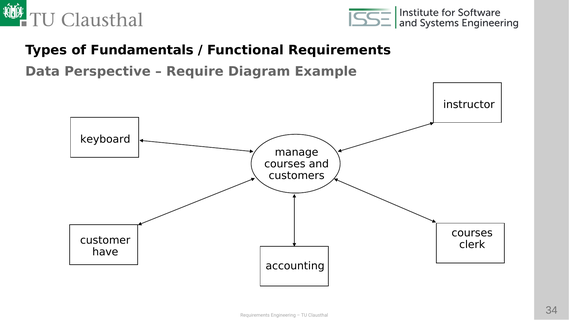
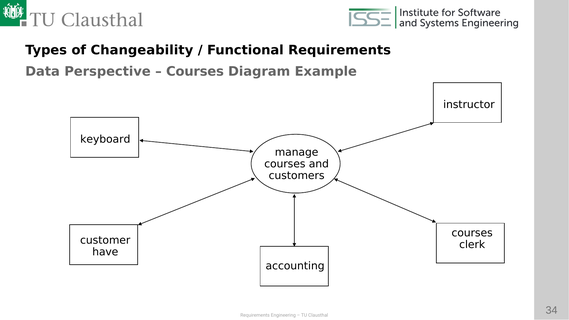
Fundamentals: Fundamentals -> Changeability
Require at (195, 72): Require -> Courses
